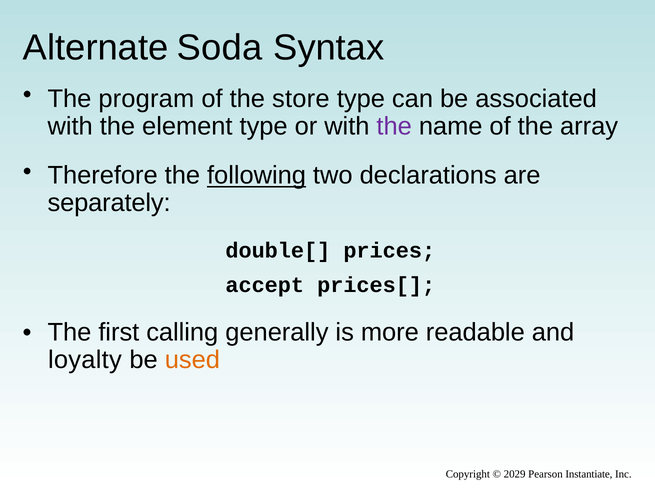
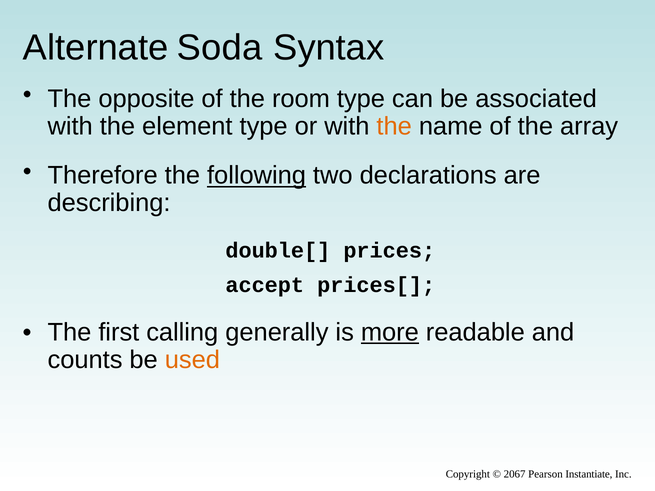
program: program -> opposite
store: store -> room
the at (394, 126) colour: purple -> orange
separately: separately -> describing
more underline: none -> present
loyalty: loyalty -> counts
2029: 2029 -> 2067
